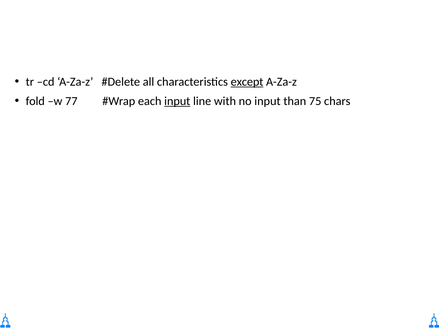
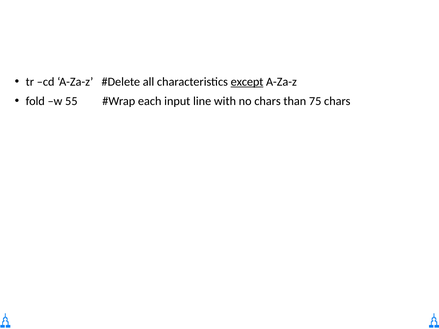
77: 77 -> 55
input at (177, 101) underline: present -> none
no input: input -> chars
